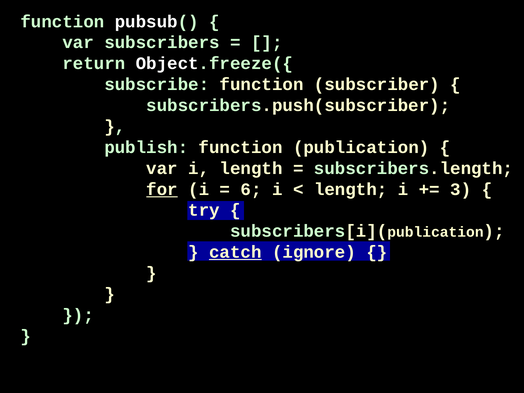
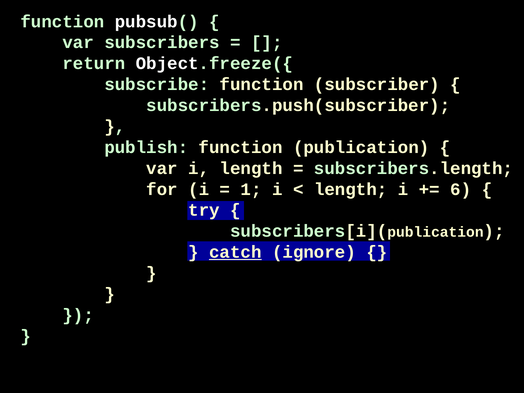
for underline: present -> none
6: 6 -> 1
3: 3 -> 6
